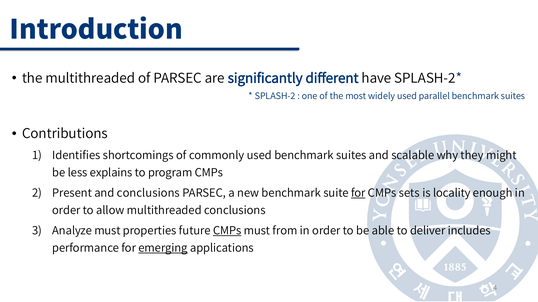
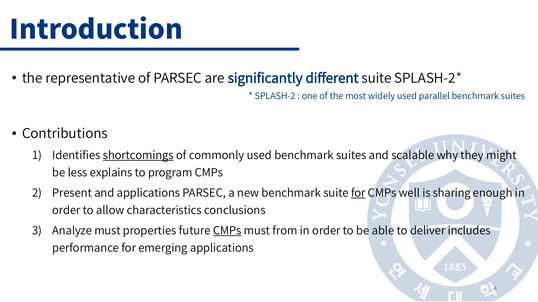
the multithreaded: multithreaded -> representative
different have: have -> suite
shortcomings underline: none -> present
and conclusions: conclusions -> applications
sets: sets -> well
locality: locality -> sharing
allow multithreaded: multithreaded -> characteristics
emerging underline: present -> none
